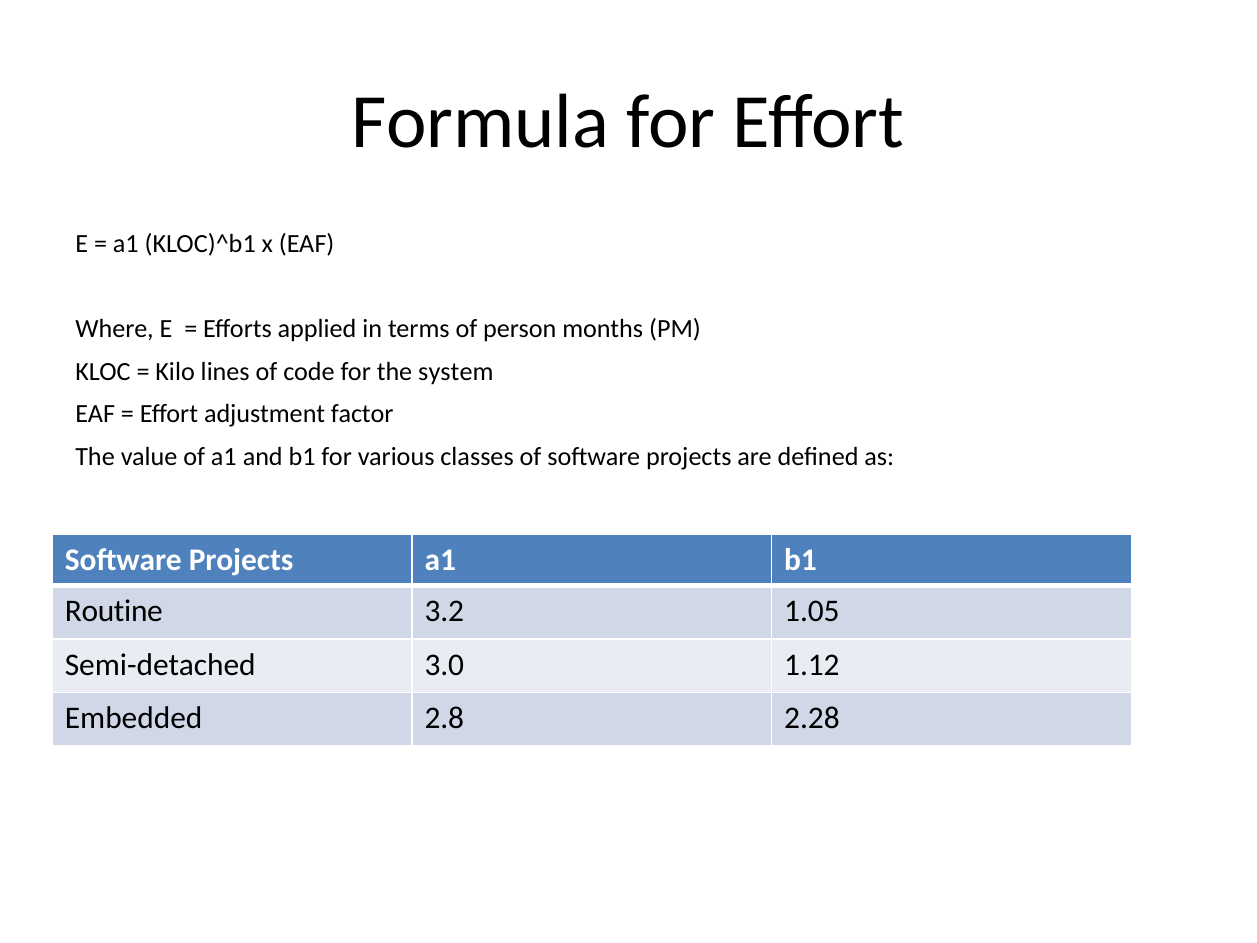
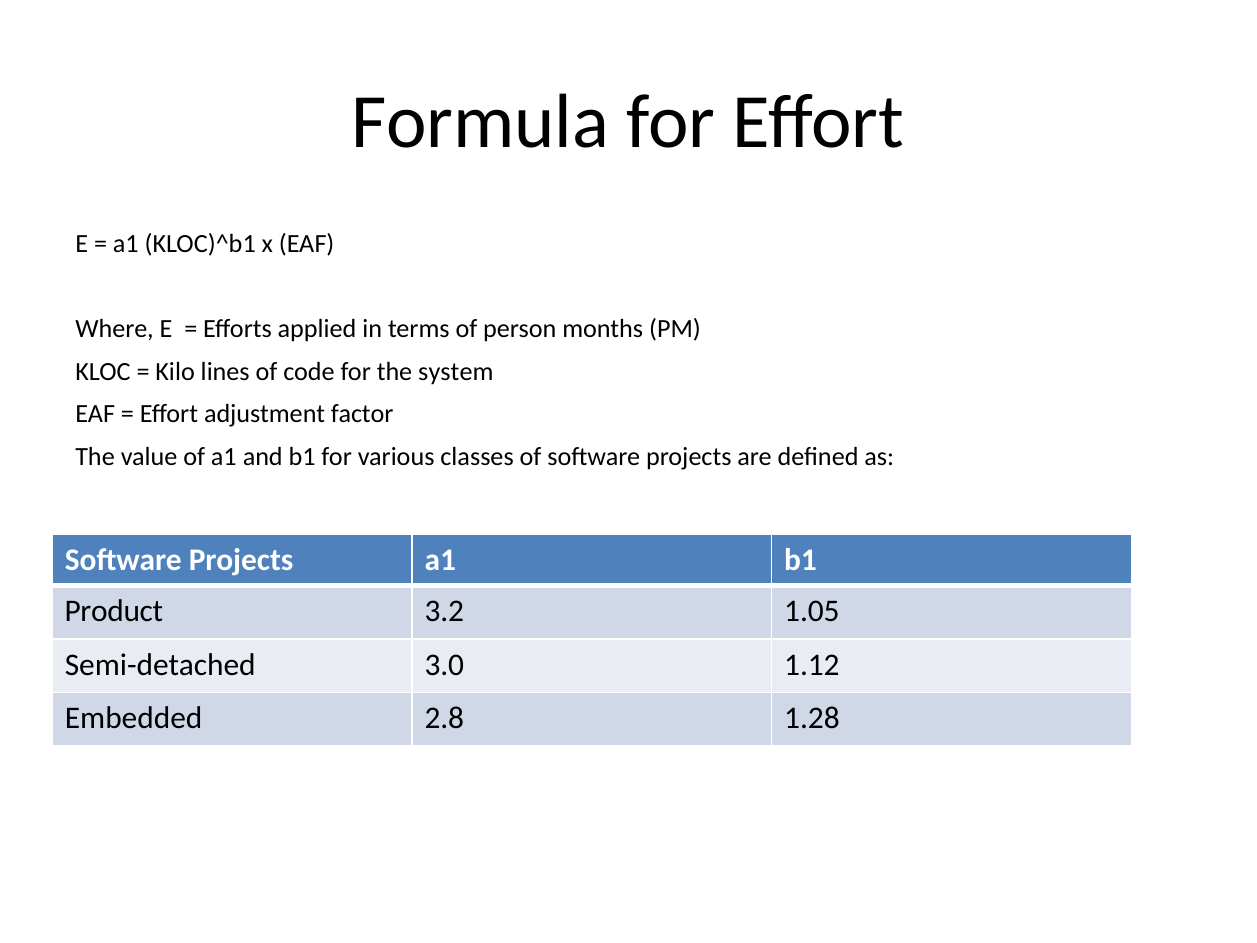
Routine: Routine -> Product
2.28: 2.28 -> 1.28
